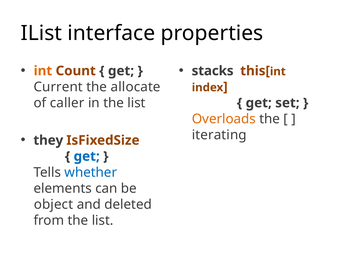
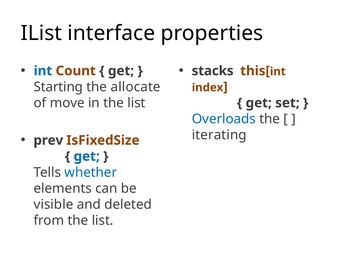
int colour: orange -> blue
Current: Current -> Starting
caller: caller -> move
Overloads colour: orange -> blue
they: they -> prev
object: object -> visible
